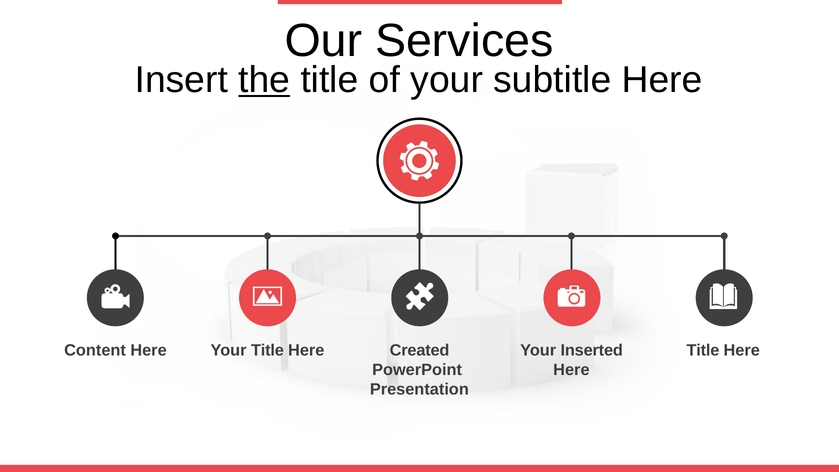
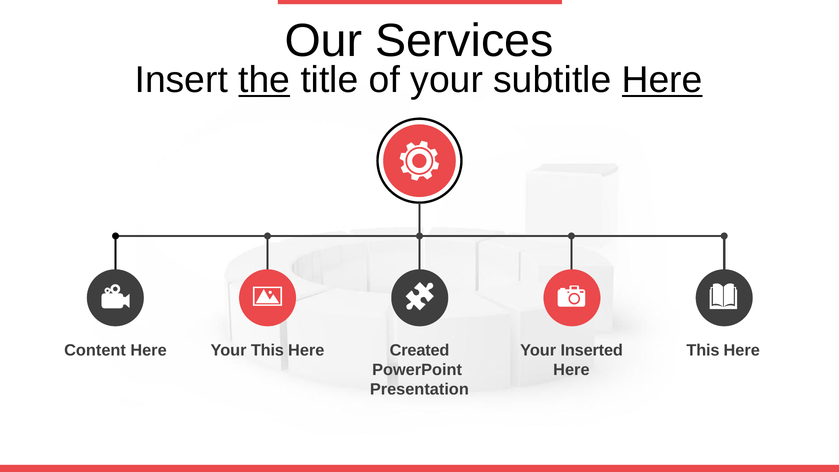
Here at (662, 80) underline: none -> present
Your Title: Title -> This
Title at (703, 350): Title -> This
